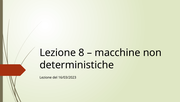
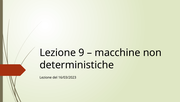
8: 8 -> 9
